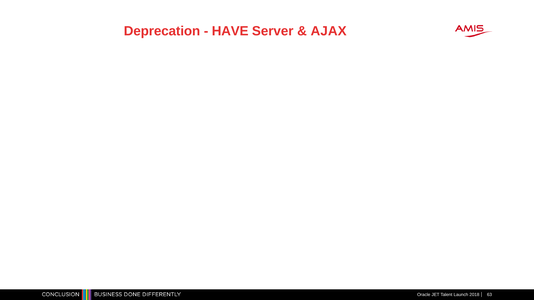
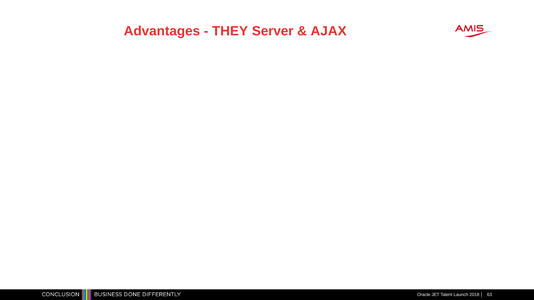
Deprecation: Deprecation -> Advantages
HAVE: HAVE -> THEY
